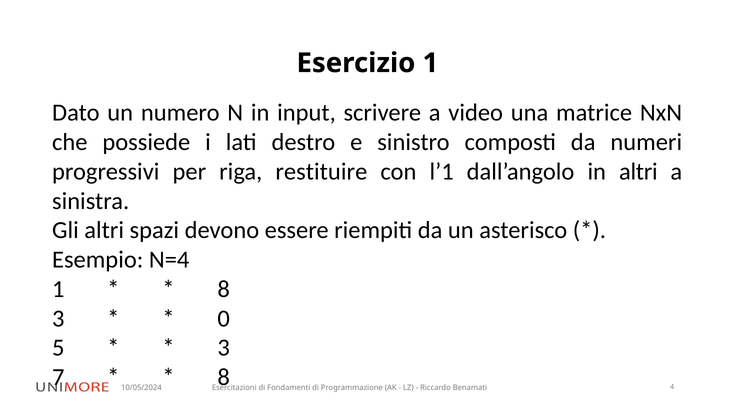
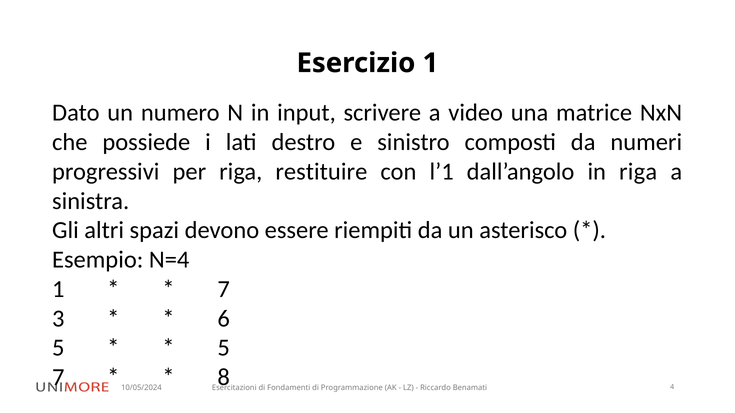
in altri: altri -> riga
8 at (224, 289): 8 -> 7
0: 0 -> 6
3 at (224, 348): 3 -> 5
